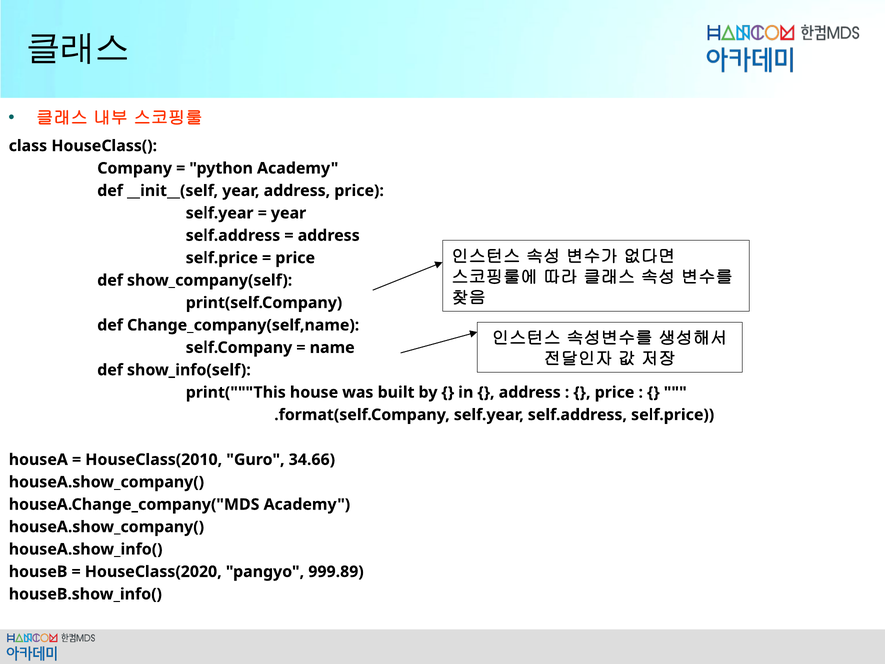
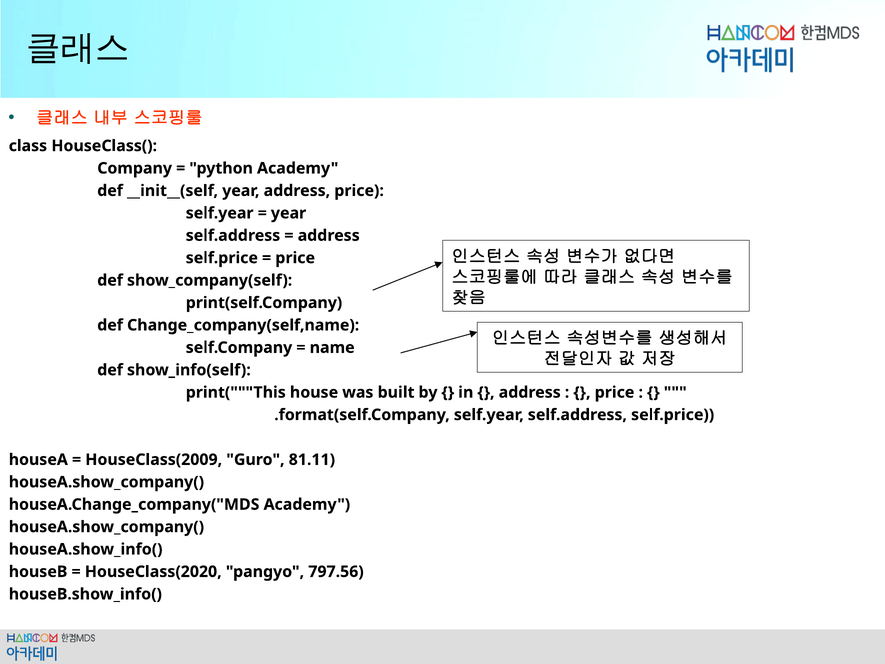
HouseClass(2010: HouseClass(2010 -> HouseClass(2009
34.66: 34.66 -> 81.11
999.89: 999.89 -> 797.56
